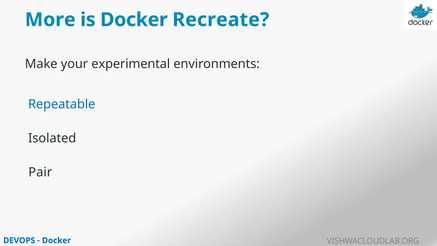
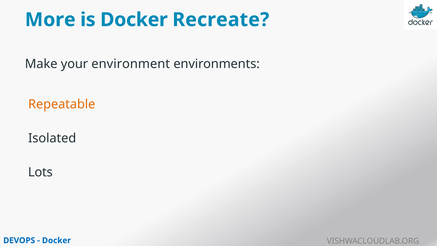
experimental: experimental -> environment
Repeatable colour: blue -> orange
Pair: Pair -> Lots
